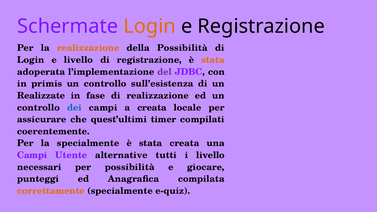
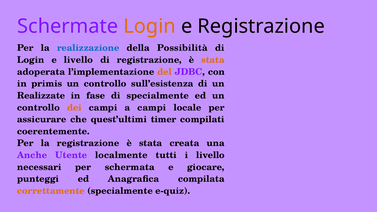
realizzazione at (88, 48) colour: orange -> blue
del colour: purple -> orange
di realizzazione: realizzazione -> specialmente
dei colour: blue -> orange
a creata: creata -> campi
la specialmente: specialmente -> registrazione
Campi at (32, 155): Campi -> Anche
alternative: alternative -> localmente
per possibilità: possibilità -> schermata
